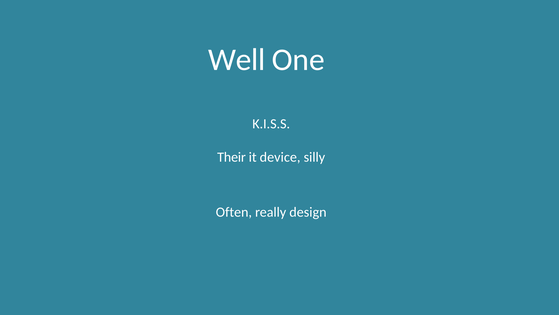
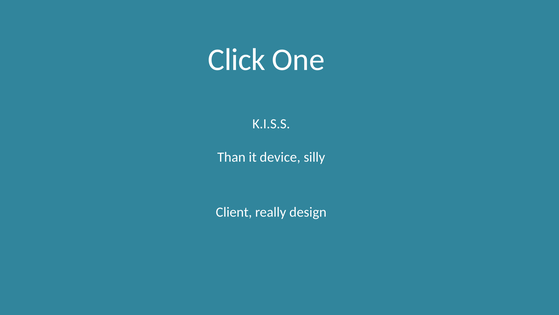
Well: Well -> Click
Their: Their -> Than
Often: Often -> Client
